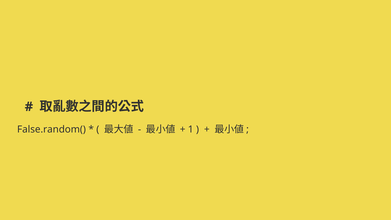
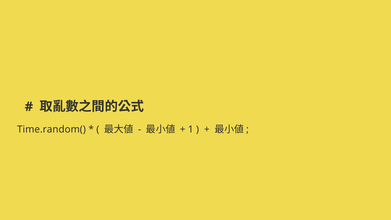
False.random(: False.random( -> Time.random(
